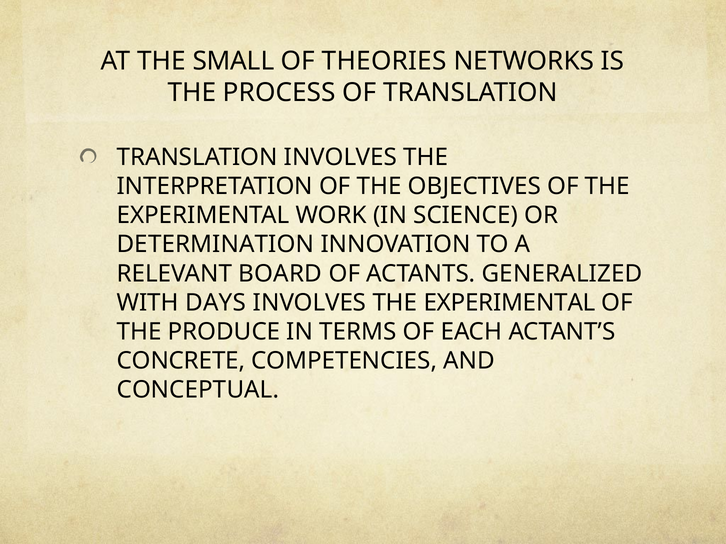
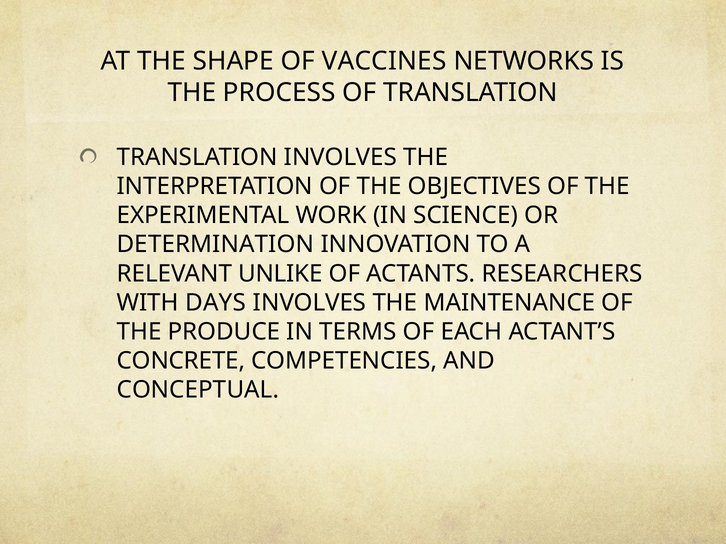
SMALL: SMALL -> SHAPE
THEORIES: THEORIES -> VACCINES
BOARD: BOARD -> UNLIKE
GENERALIZED: GENERALIZED -> RESEARCHERS
INVOLVES THE EXPERIMENTAL: EXPERIMENTAL -> MAINTENANCE
